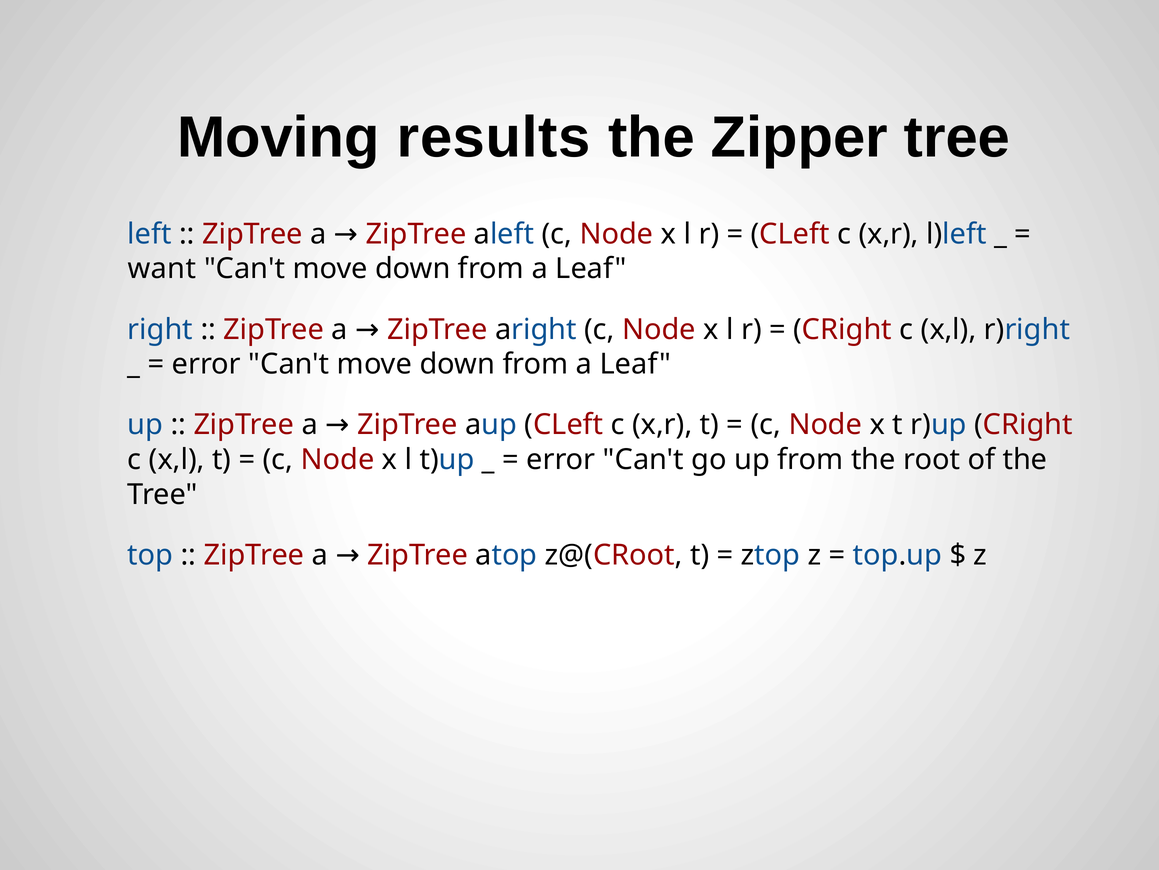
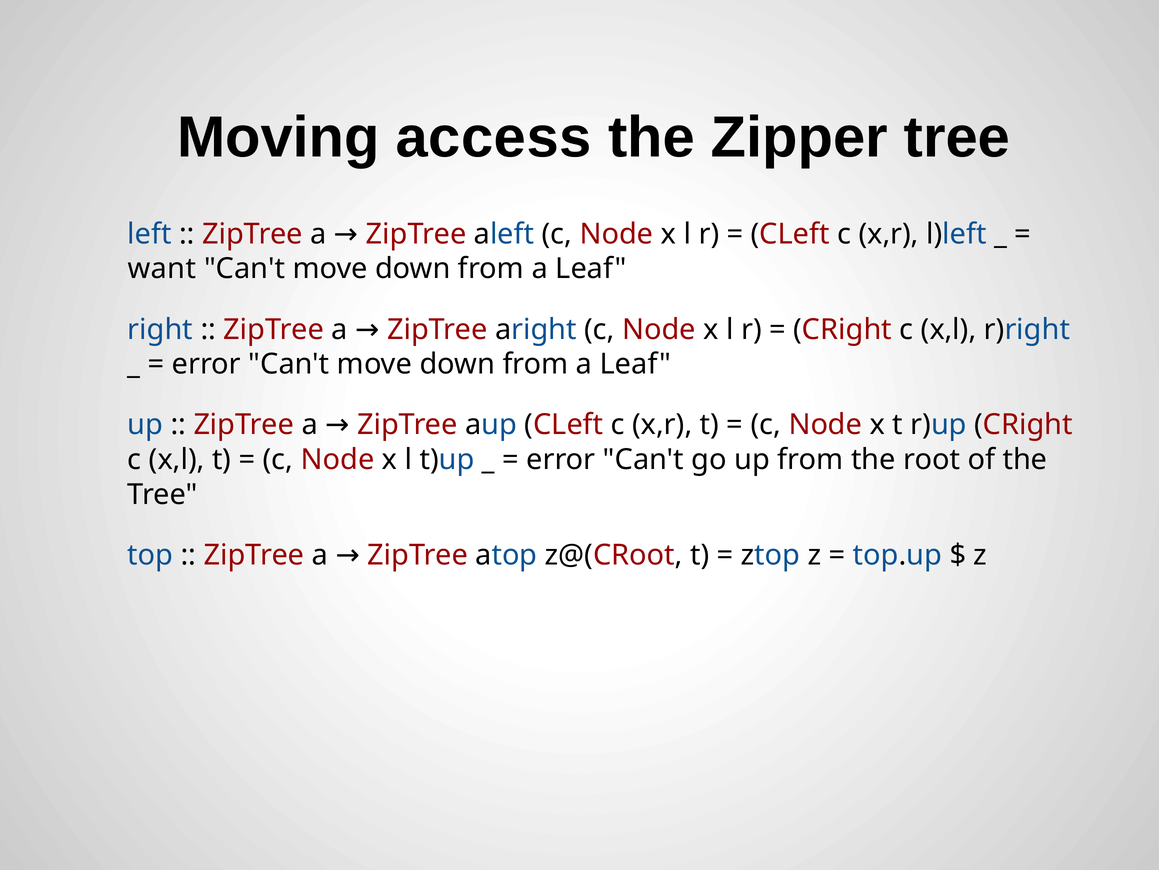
results: results -> access
